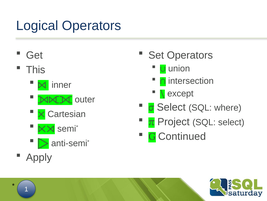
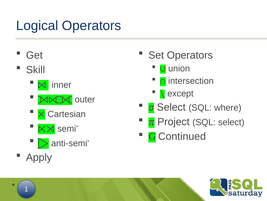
This: This -> Skill
